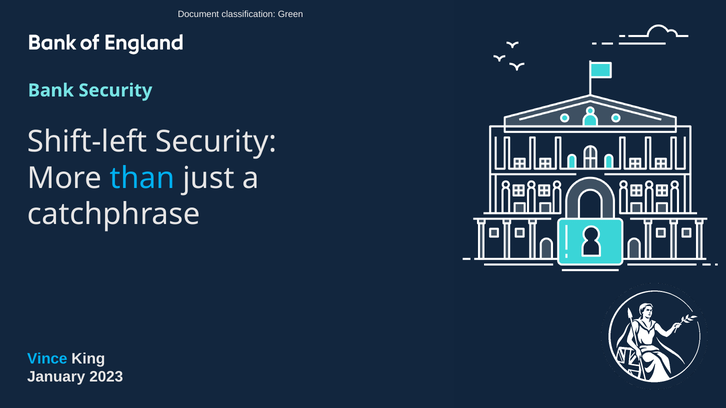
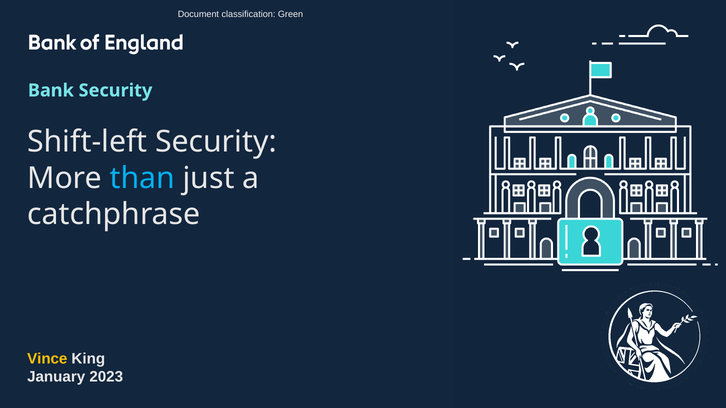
Vince colour: light blue -> yellow
